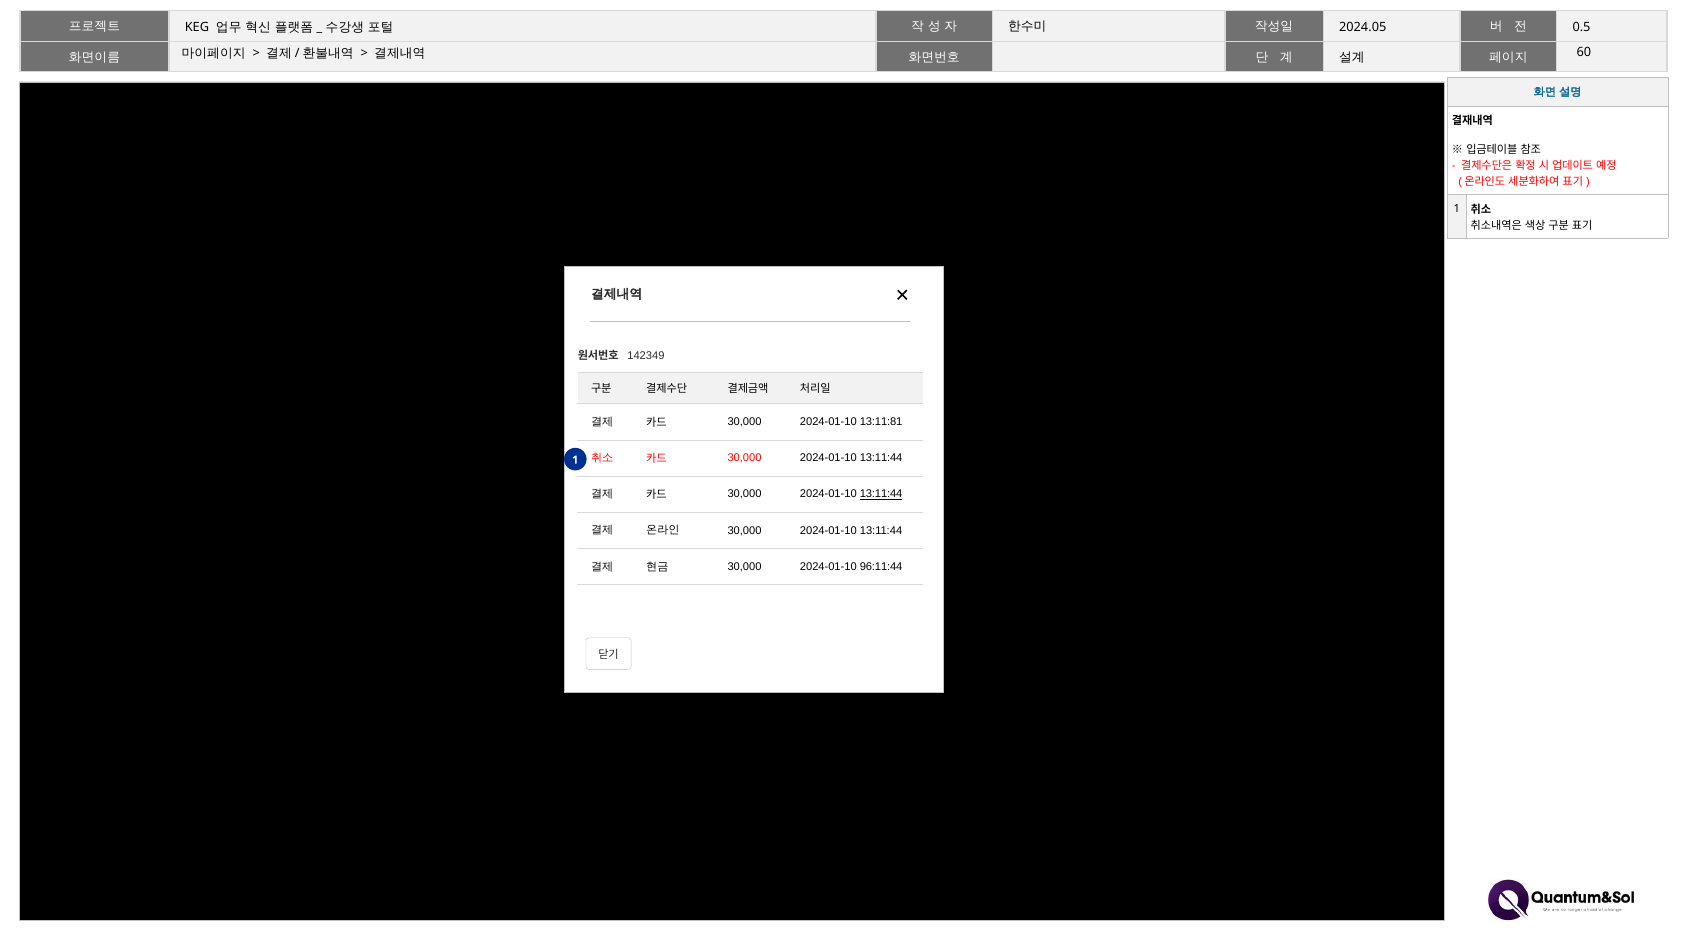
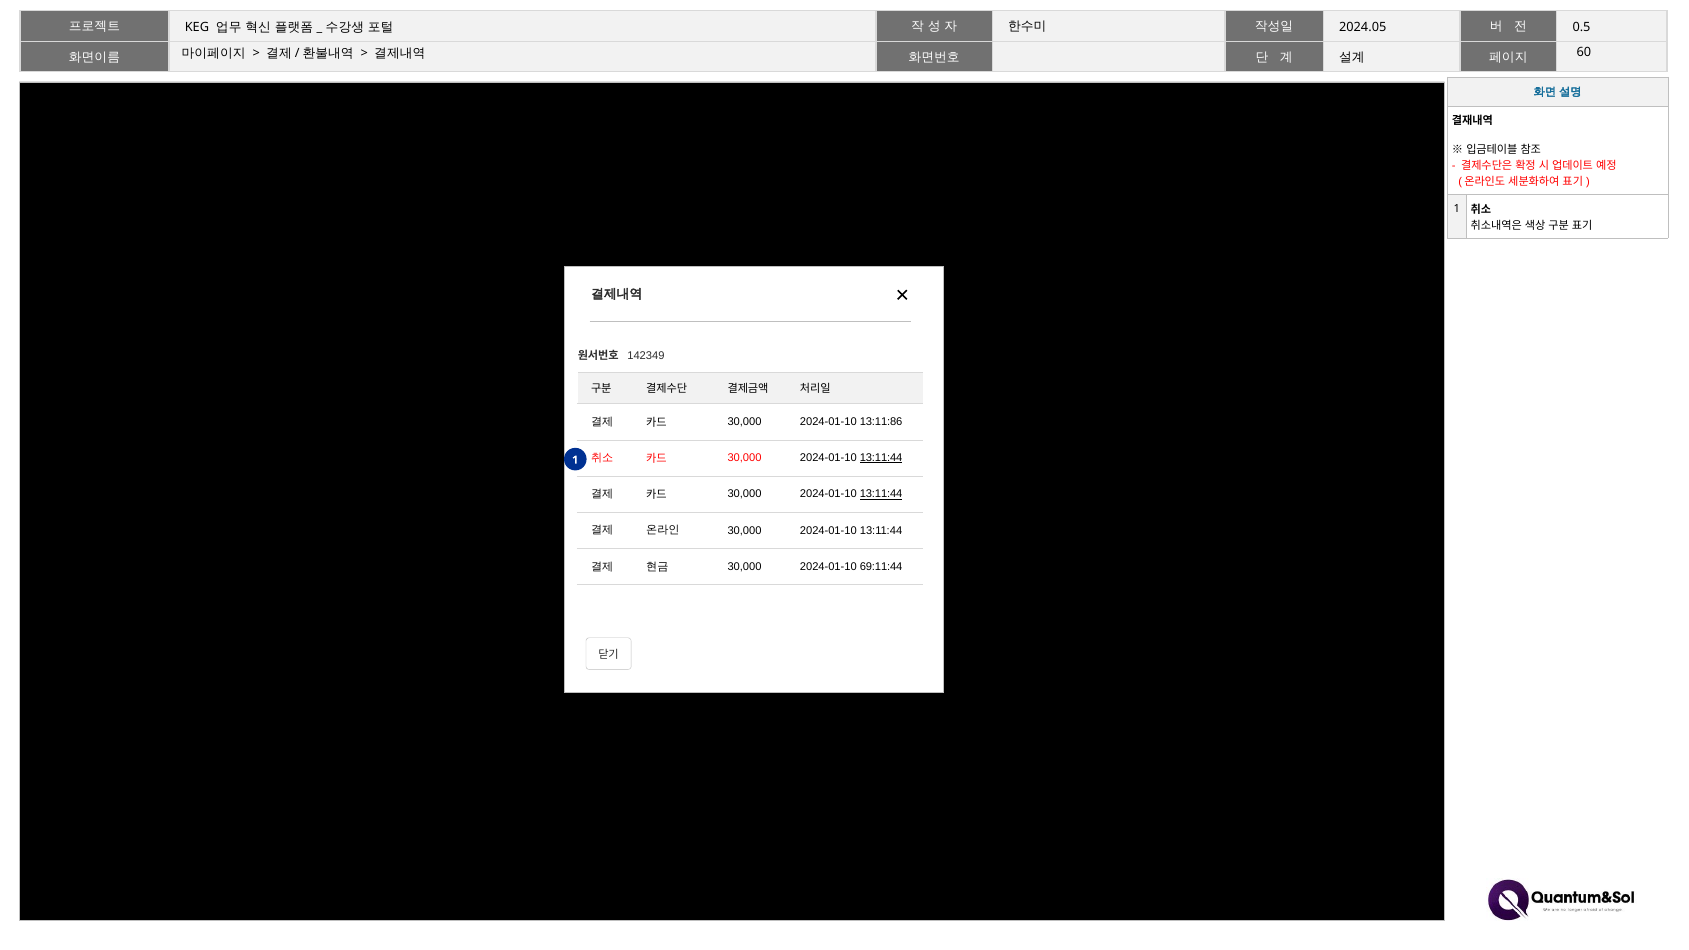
13:11:81: 13:11:81 -> 13:11:86
13:11:44 at (881, 458) underline: none -> present
96:11:44: 96:11:44 -> 69:11:44
